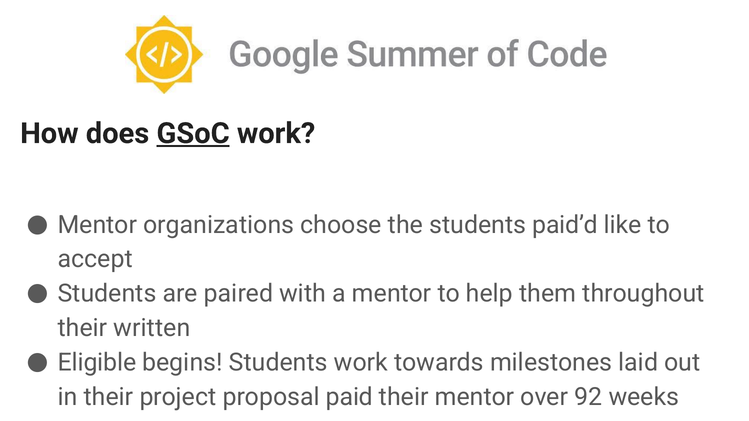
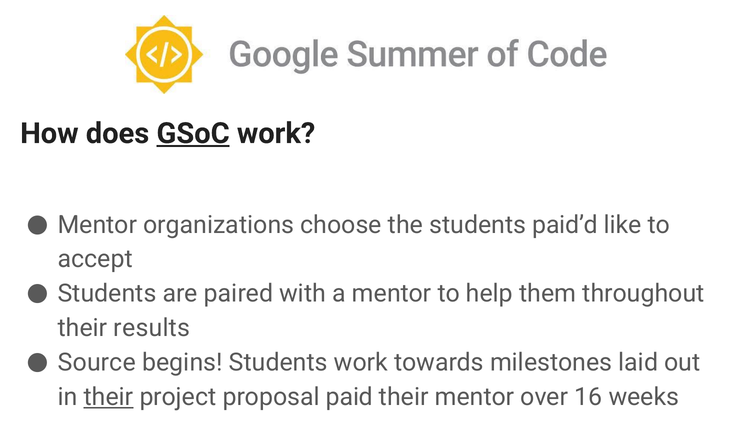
written: written -> results
Eligible: Eligible -> Source
their at (108, 397) underline: none -> present
92: 92 -> 16
